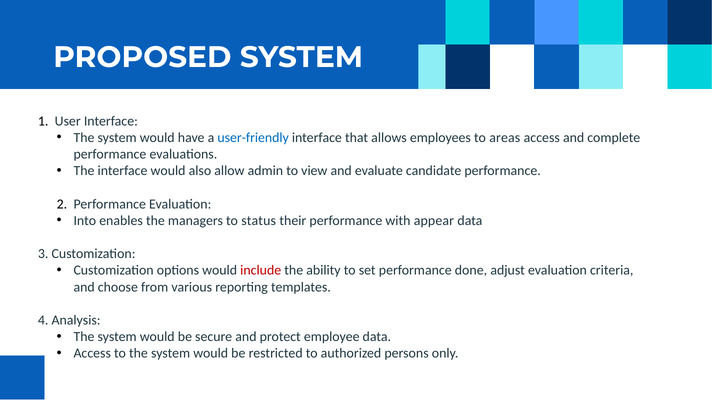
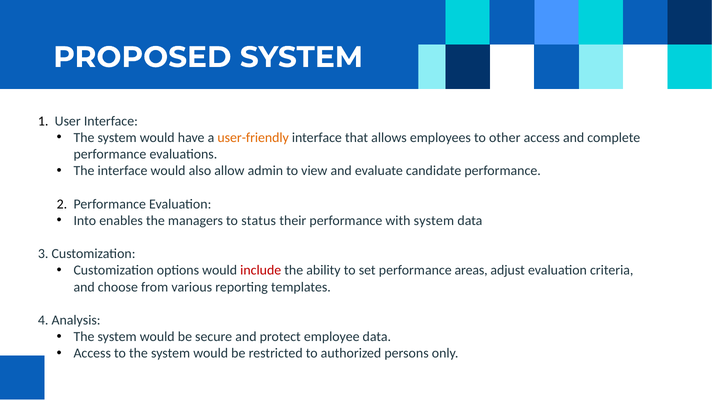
user-friendly colour: blue -> orange
areas: areas -> other
with appear: appear -> system
done: done -> areas
